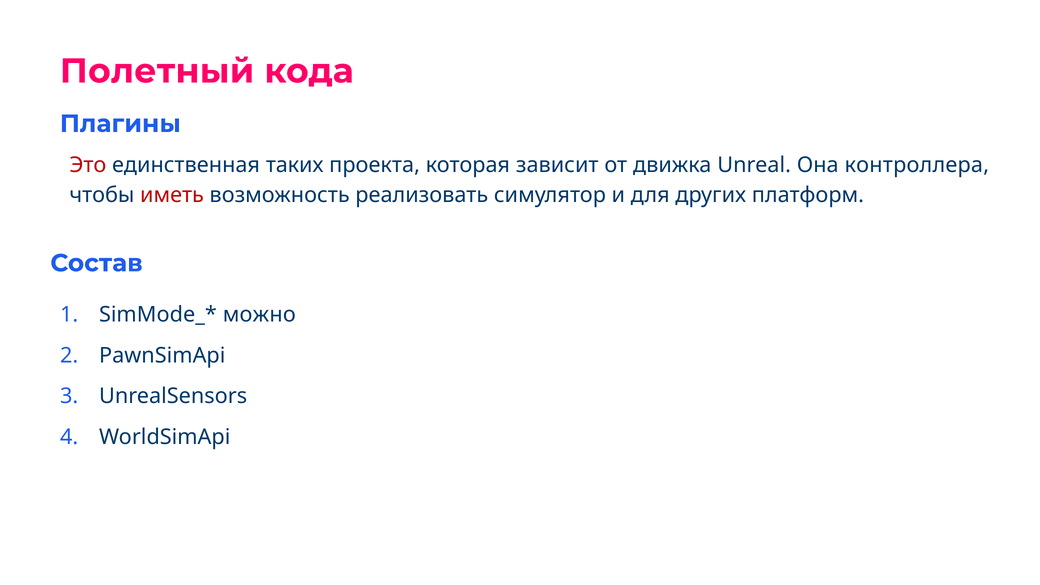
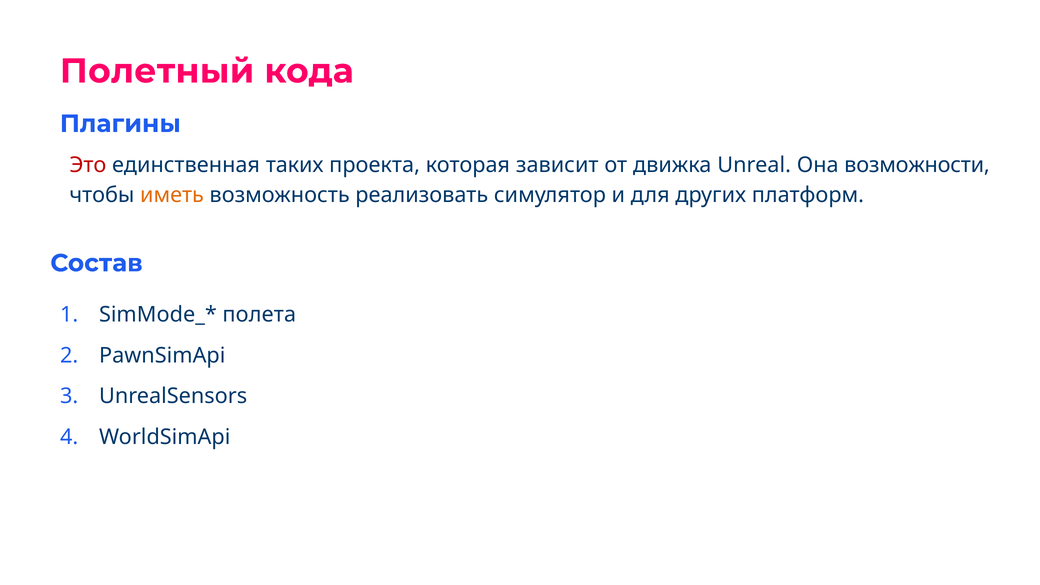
контроллера: контроллера -> возможности
иметь colour: red -> orange
можно: можно -> полета
